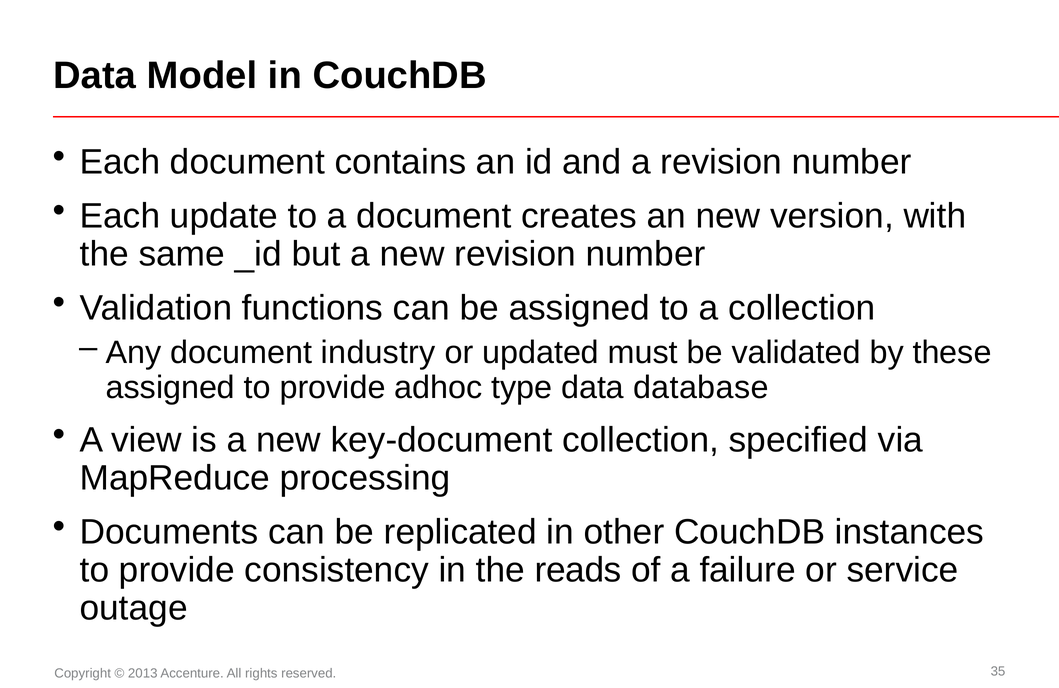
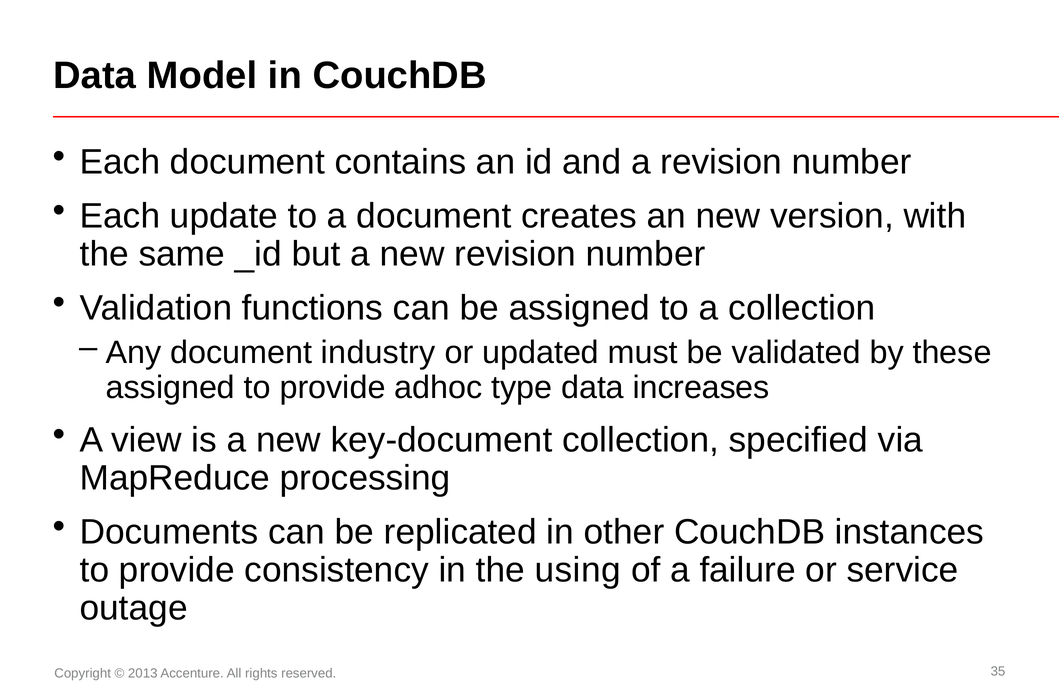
database: database -> increases
reads: reads -> using
